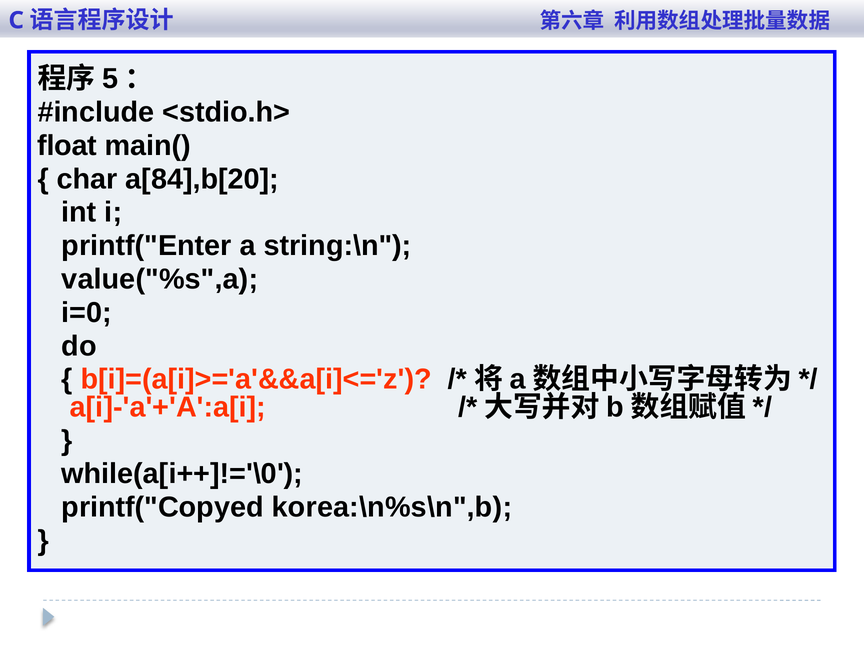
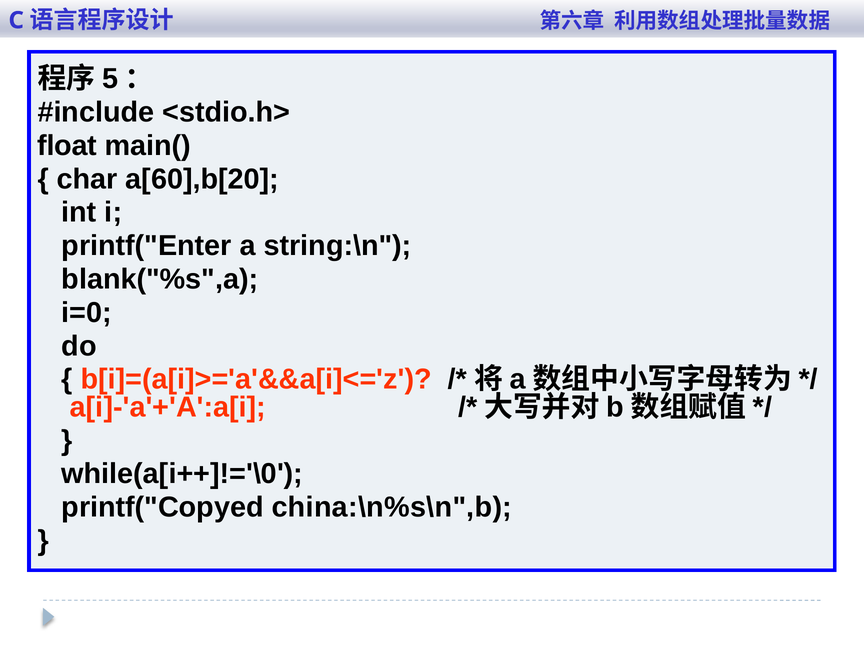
a[84],b[20: a[84],b[20 -> a[60],b[20
value("%s",a: value("%s",a -> blank("%s",a
korea:\n%s\n",b: korea:\n%s\n",b -> china:\n%s\n",b
